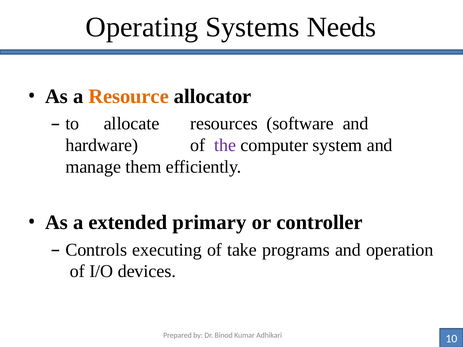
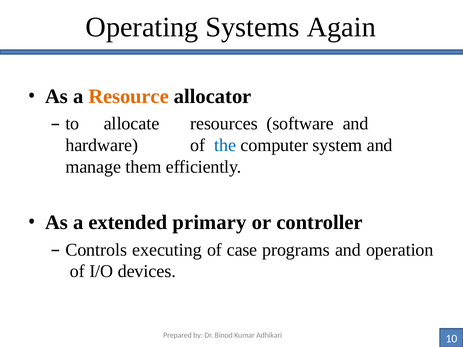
Needs: Needs -> Again
the colour: purple -> blue
take: take -> case
